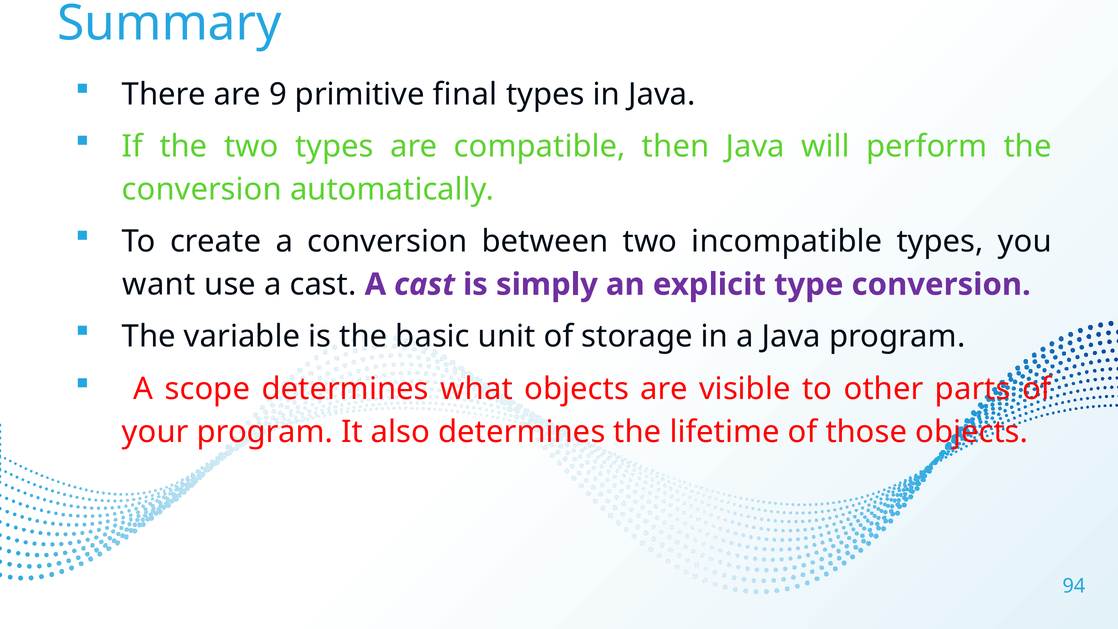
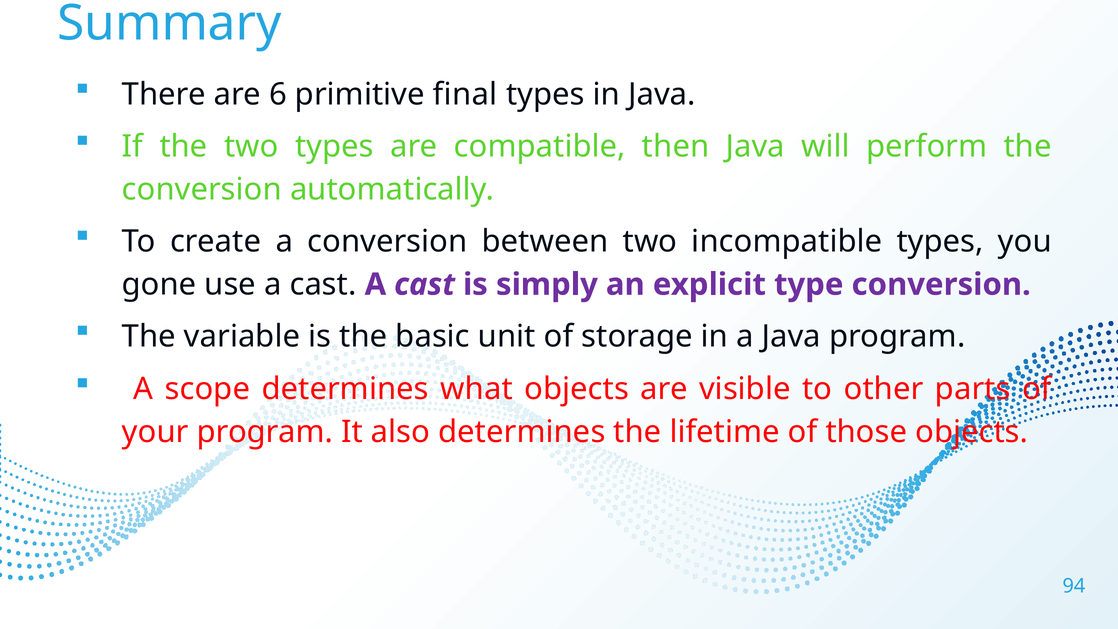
9: 9 -> 6
want: want -> gone
